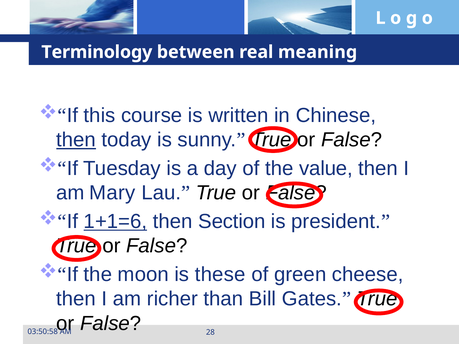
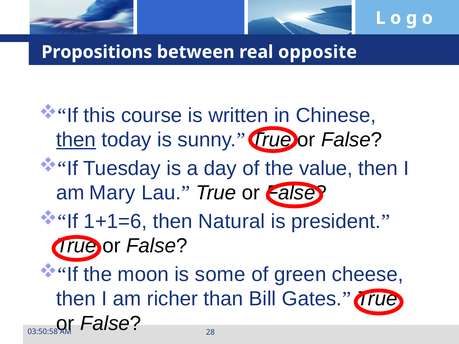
Terminology: Terminology -> Propositions
meaning: meaning -> opposite
1+1=6 underline: present -> none
Section: Section -> Natural
these: these -> some
